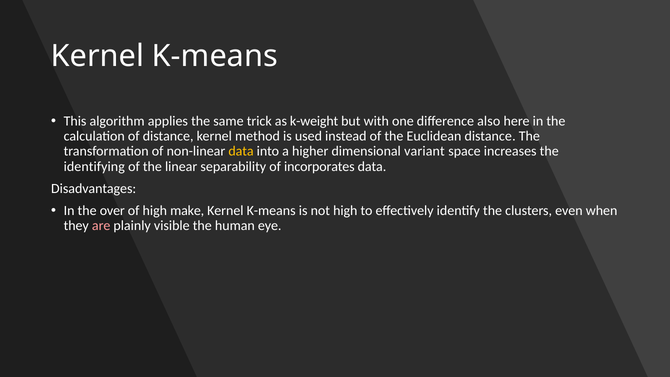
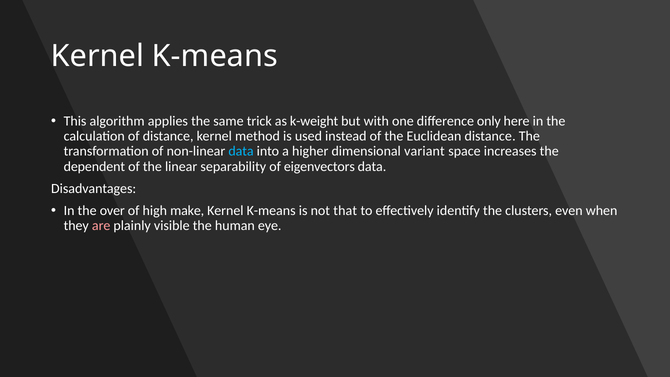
also: also -> only
data at (241, 151) colour: yellow -> light blue
identifying: identifying -> dependent
incorporates: incorporates -> eigenvectors
not high: high -> that
